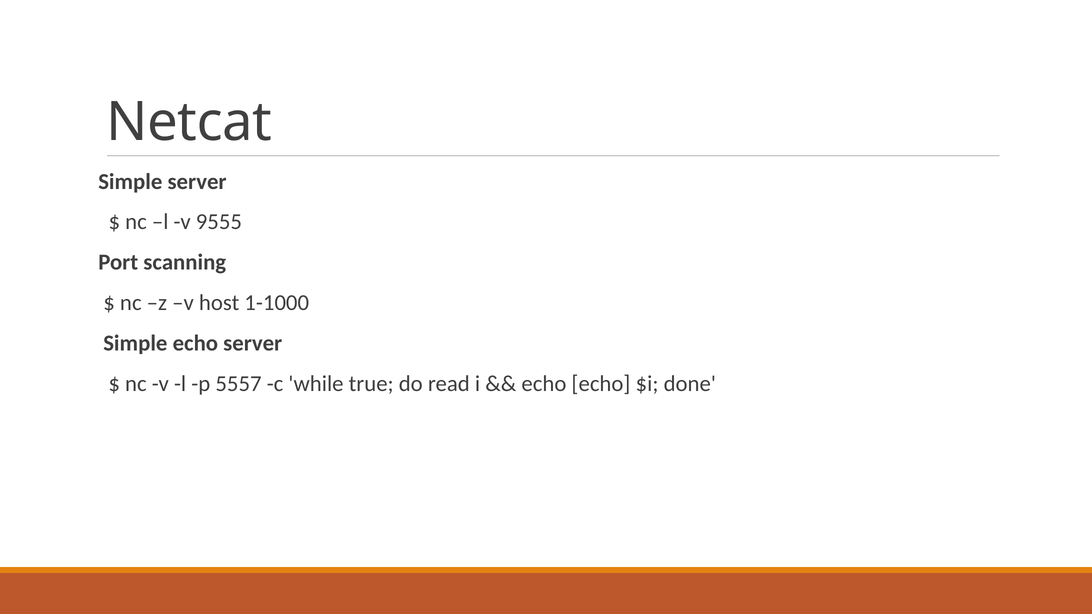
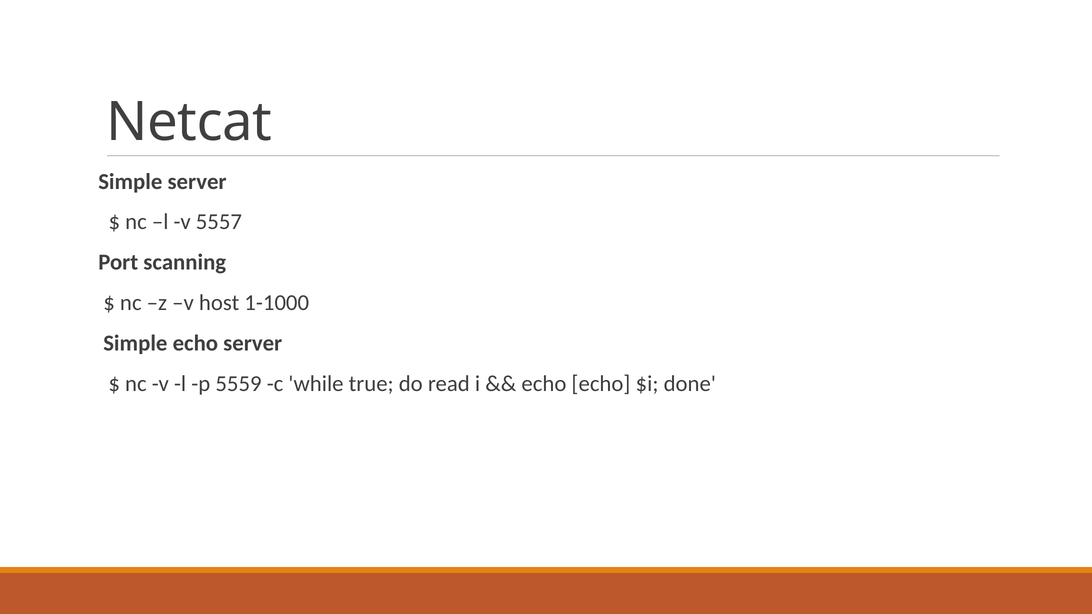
9555: 9555 -> 5557
5557: 5557 -> 5559
